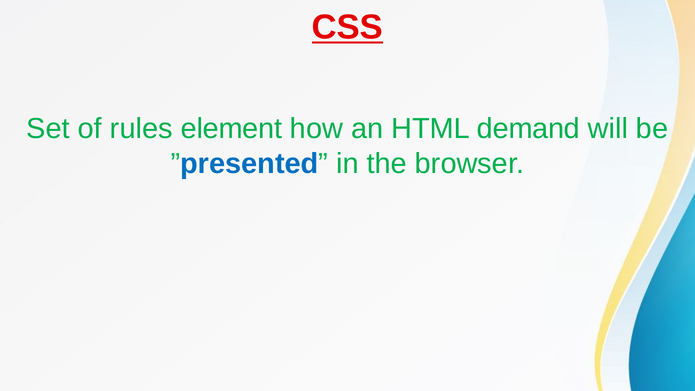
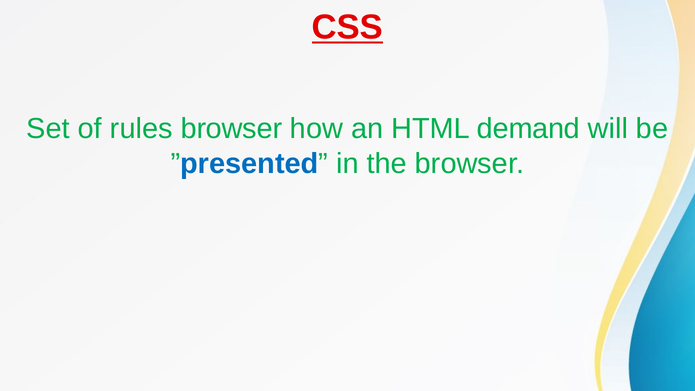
rules element: element -> browser
